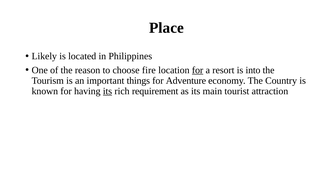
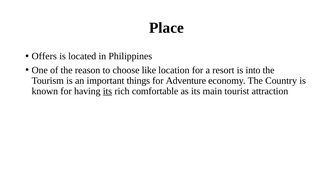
Likely: Likely -> Offers
fire: fire -> like
for at (198, 70) underline: present -> none
requirement: requirement -> comfortable
